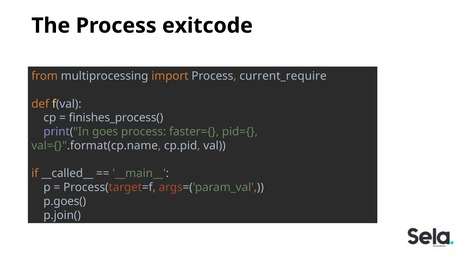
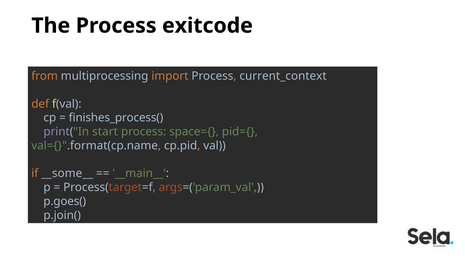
current_require: current_require -> current_context
goes: goes -> start
faster={: faster={ -> space={
__called__: __called__ -> __some__
